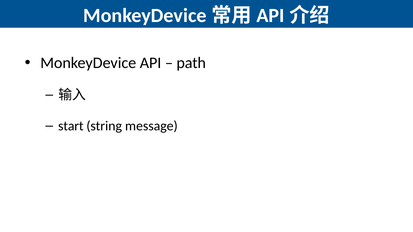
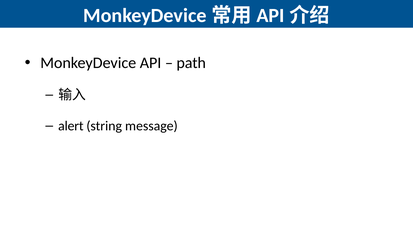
start: start -> alert
